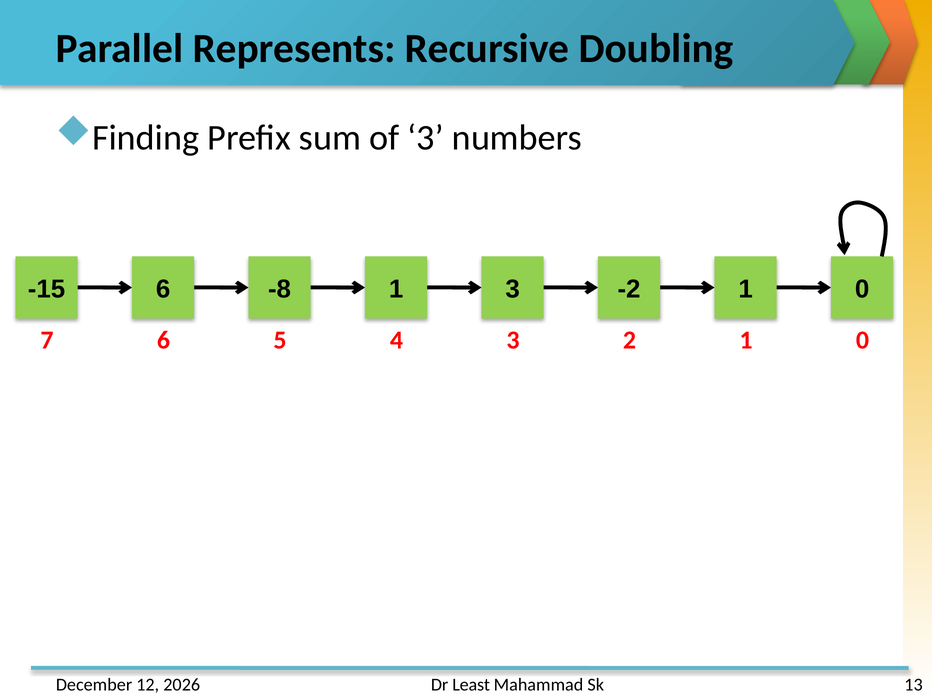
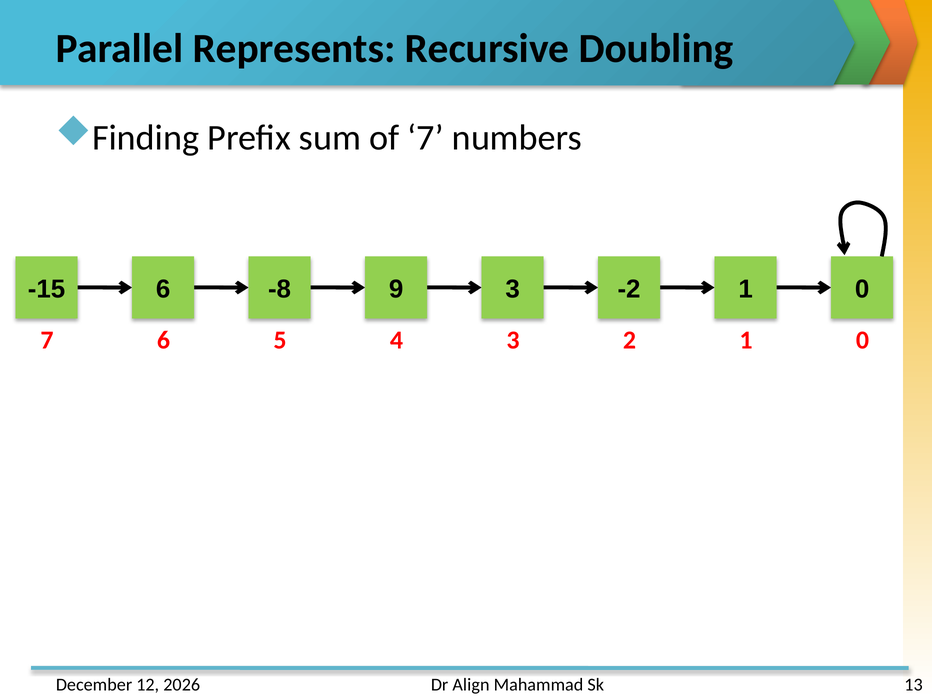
of 3: 3 -> 7
-8 1: 1 -> 9
Least: Least -> Align
